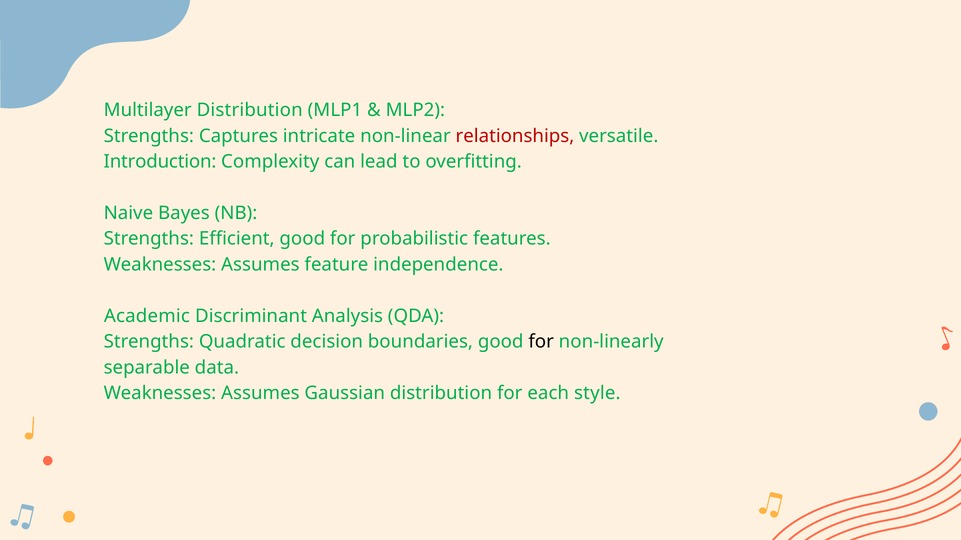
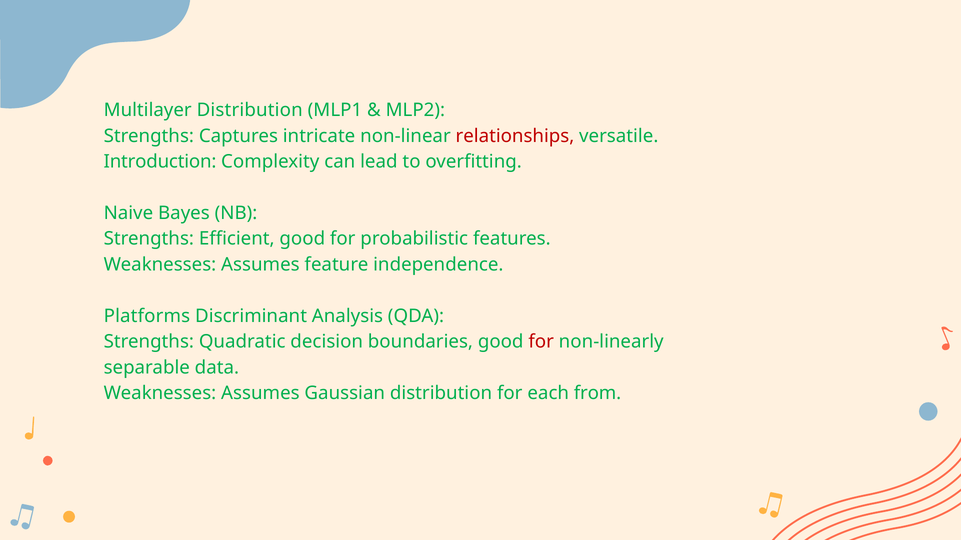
Academic: Academic -> Platforms
for at (541, 342) colour: black -> red
style: style -> from
